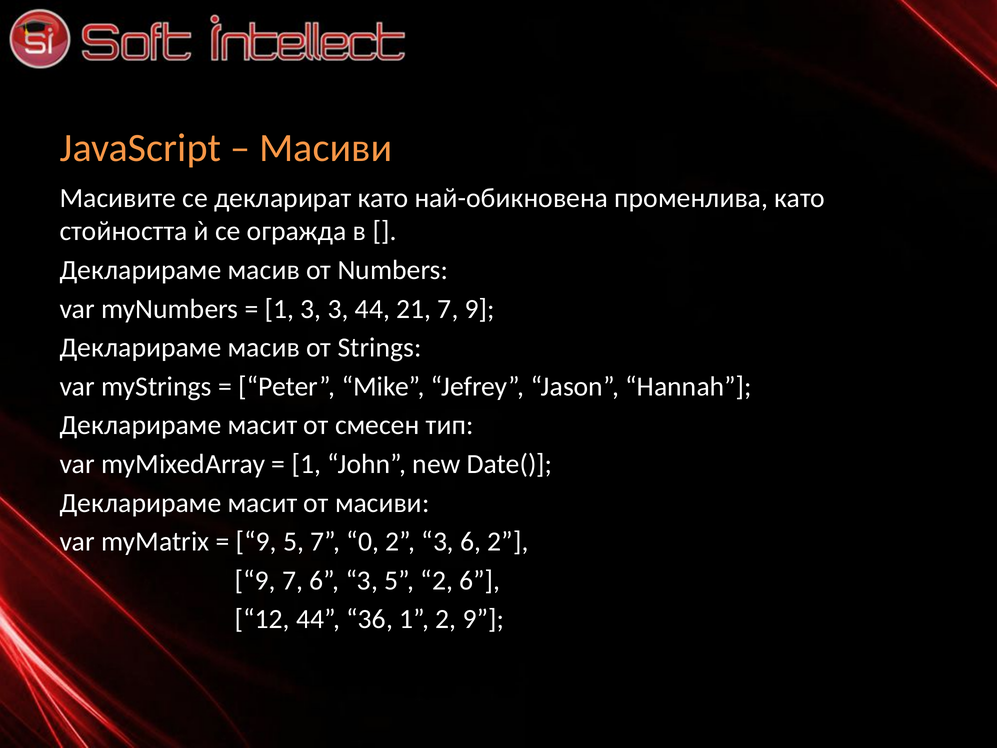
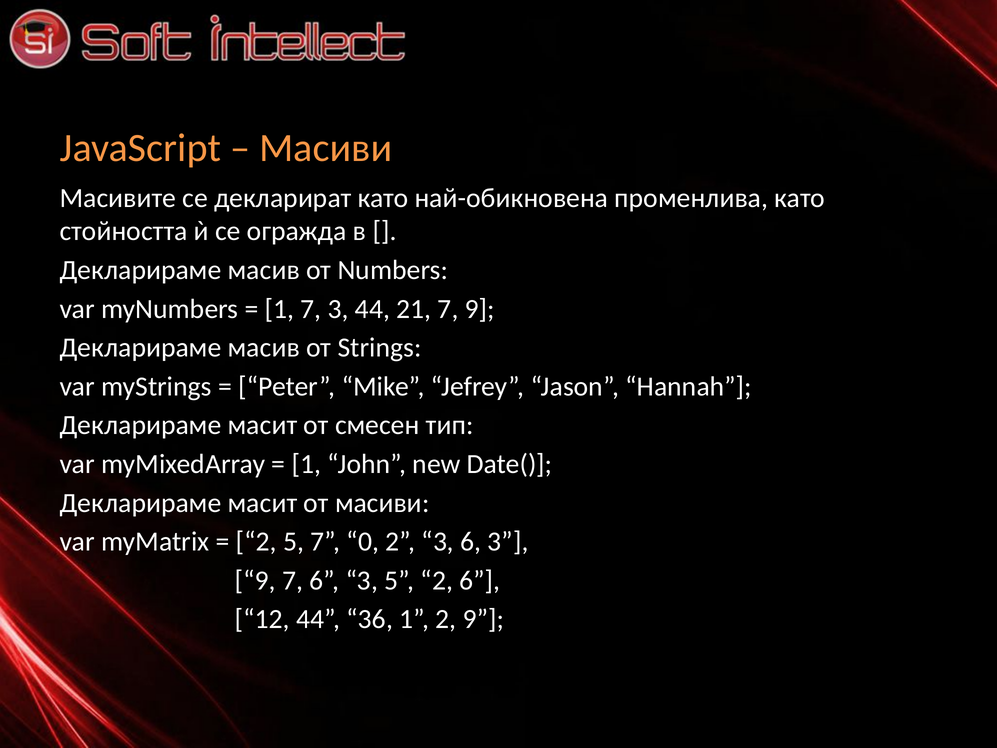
1 3: 3 -> 7
9 at (256, 542): 9 -> 2
3 6 2: 2 -> 3
